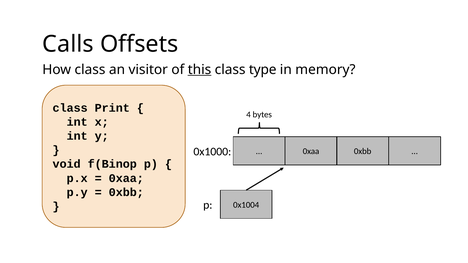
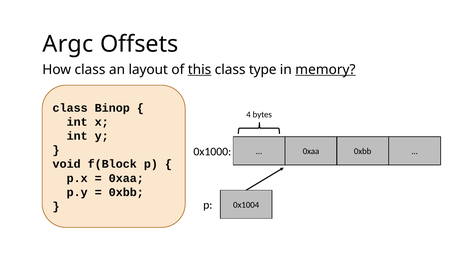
Calls: Calls -> Argc
visitor: visitor -> layout
memory underline: none -> present
Print: Print -> Binop
f(Binop: f(Binop -> f(Block
